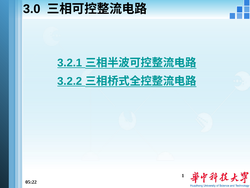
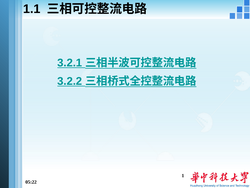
3.0: 3.0 -> 1.1
